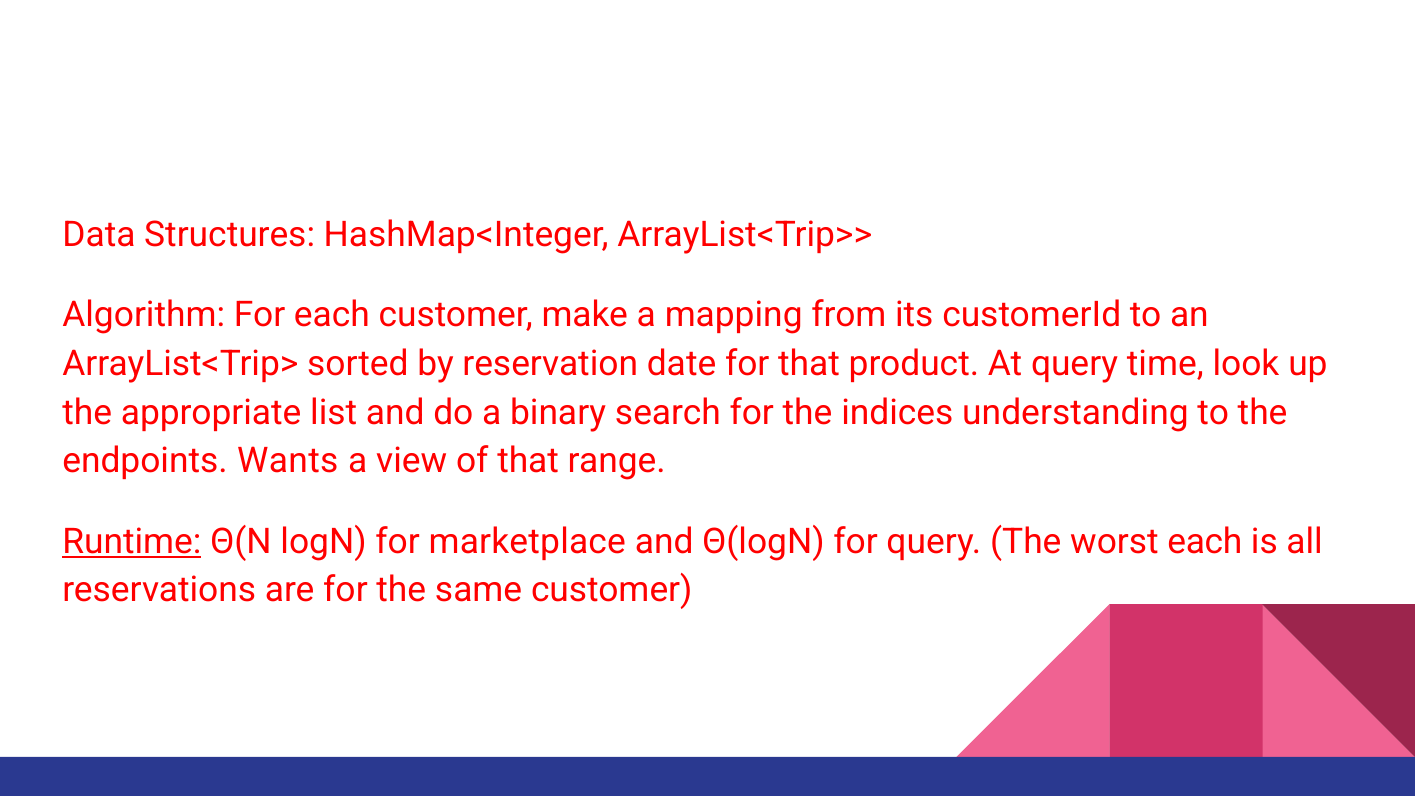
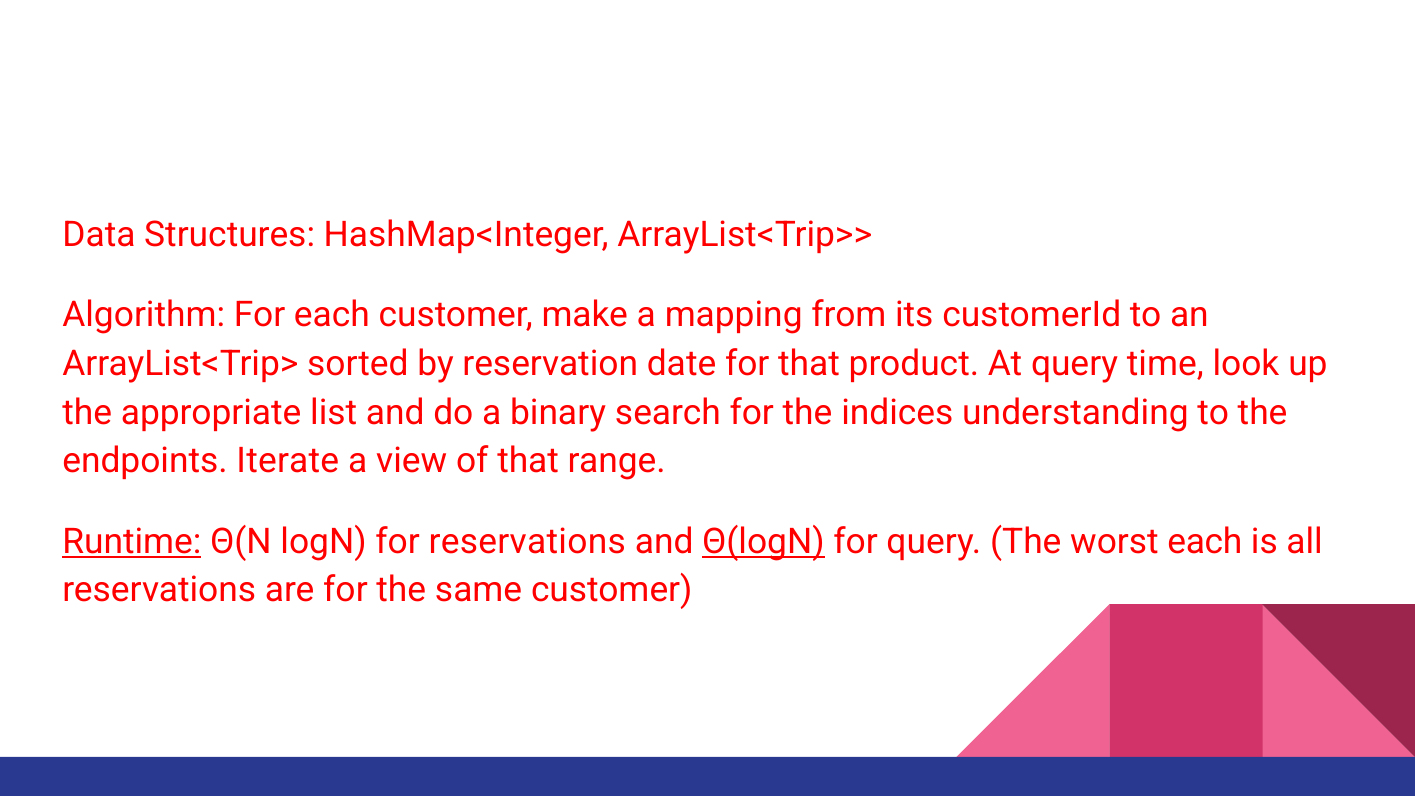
Wants: Wants -> Iterate
for marketplace: marketplace -> reservations
Θ(logN underline: none -> present
